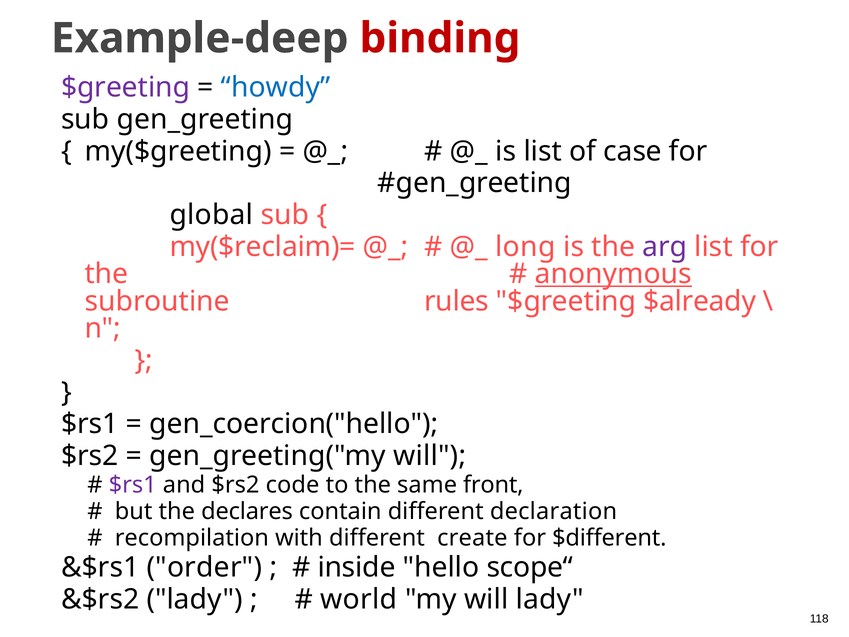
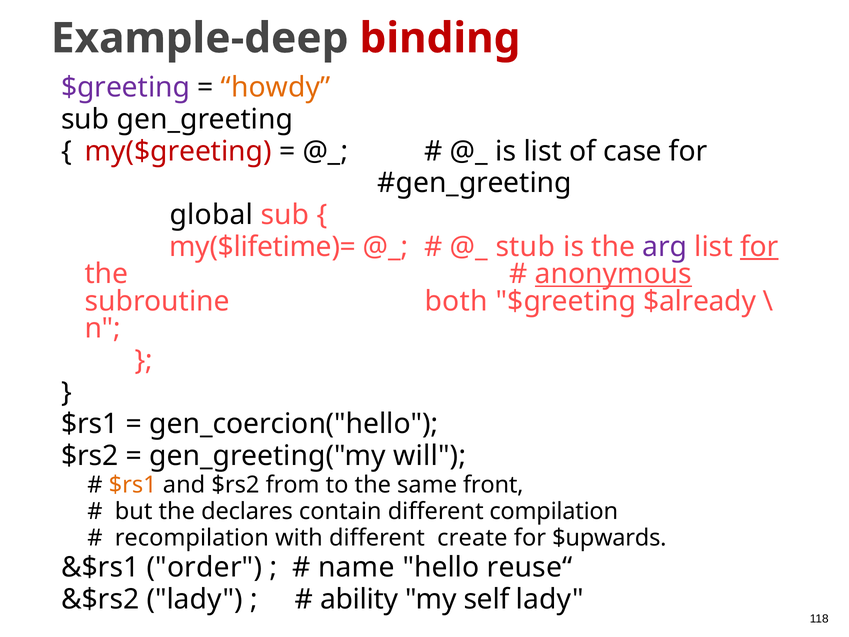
howdy colour: blue -> orange
my($greeting colour: black -> red
my($reclaim)=: my($reclaim)= -> my($lifetime)=
long: long -> stub
for at (759, 247) underline: none -> present
rules: rules -> both
$rs1 at (133, 485) colour: purple -> orange
code: code -> from
declaration: declaration -> compilation
$different: $different -> $upwards
inside: inside -> name
scope“: scope“ -> reuse“
world: world -> ability
my will: will -> self
